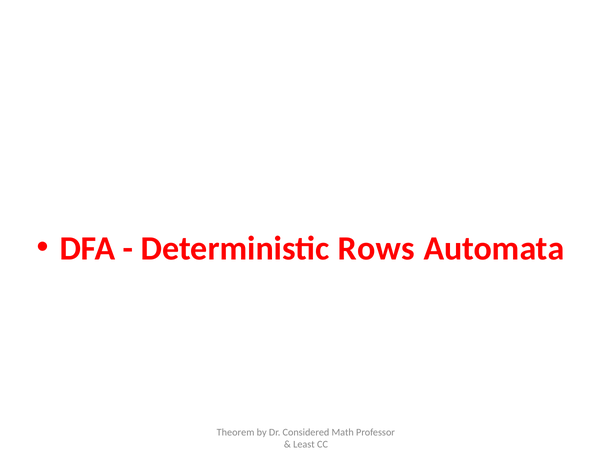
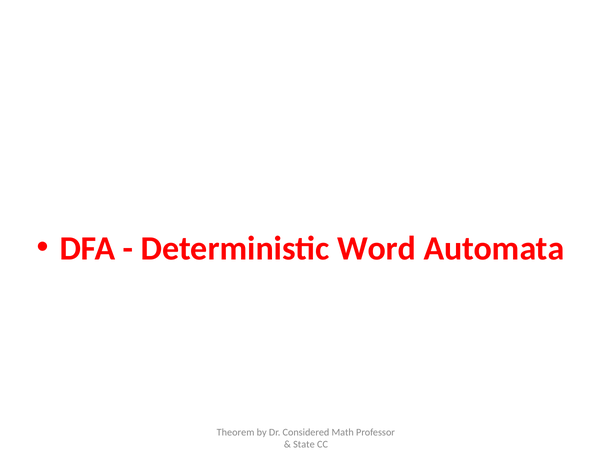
Rows: Rows -> Word
Least: Least -> State
